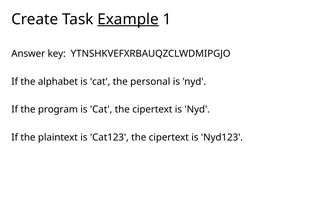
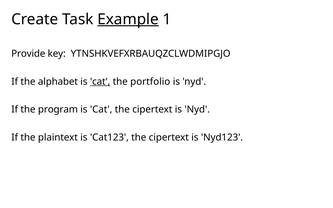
Answer: Answer -> Provide
cat at (100, 82) underline: none -> present
personal: personal -> portfolio
